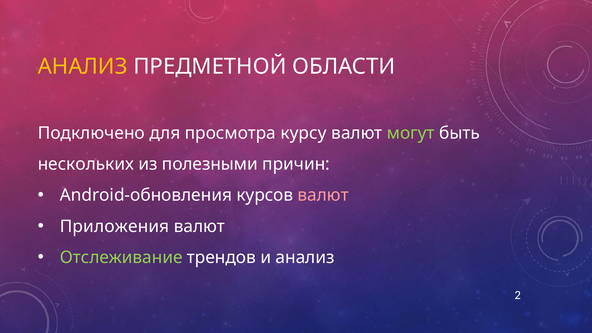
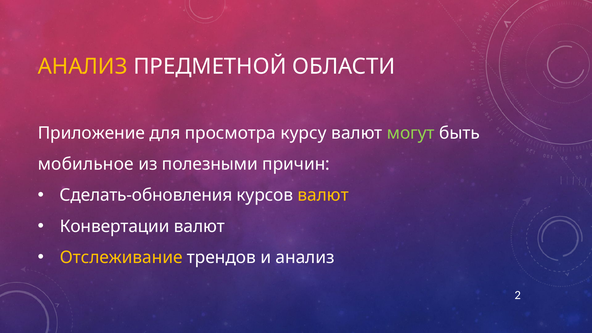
Подключено: Подключено -> Приложение
нескольких: нескольких -> мобильное
Android-обновления: Android-обновления -> Сделать-обновления
валют at (323, 195) colour: pink -> yellow
Приложения: Приложения -> Конвертации
Отслеживание colour: light green -> yellow
